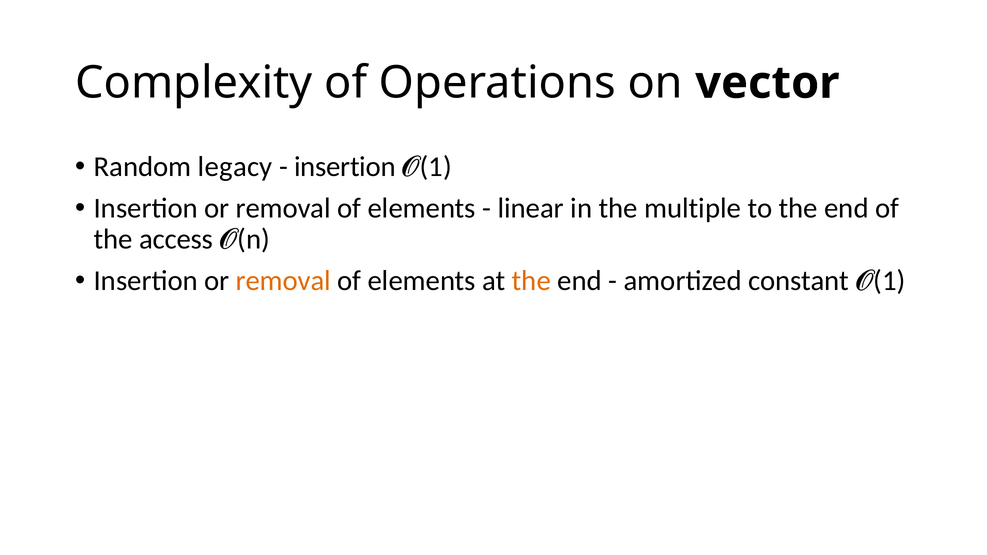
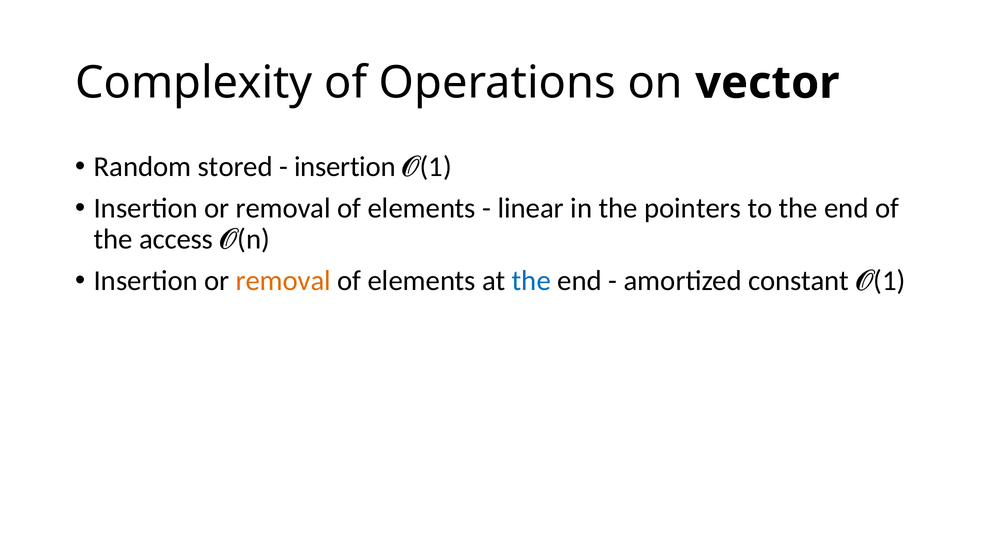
legacy: legacy -> stored
multiple: multiple -> pointers
the at (531, 281) colour: orange -> blue
